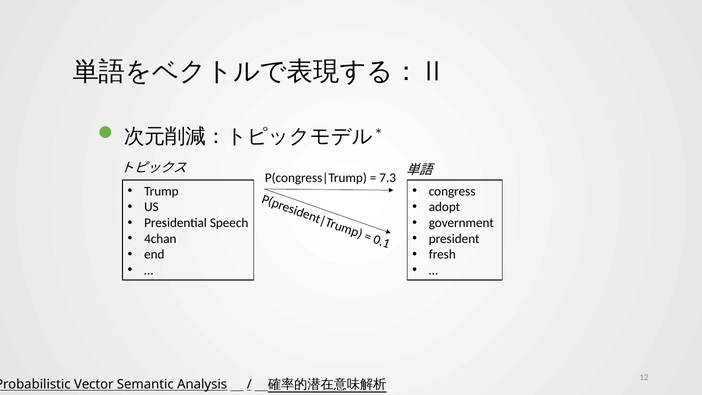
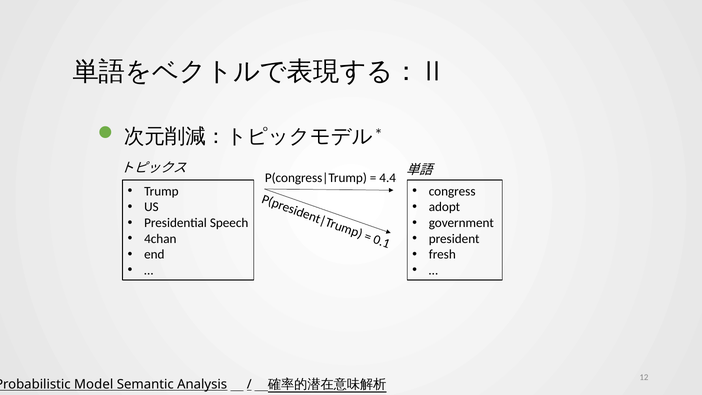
7.3: 7.3 -> 4.4
Vector: Vector -> Model
